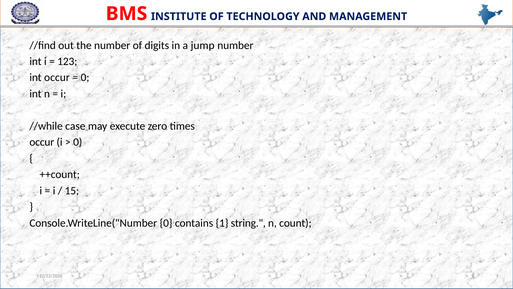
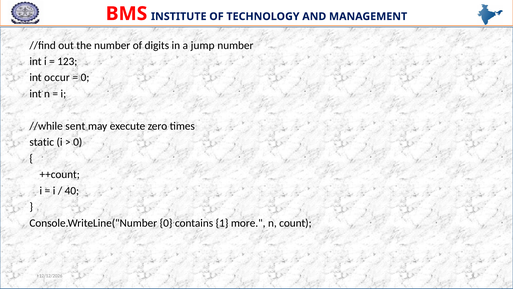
case: case -> sent
occur at (42, 142): occur -> static
15: 15 -> 40
string: string -> more
